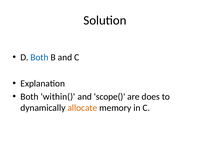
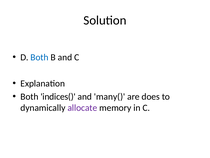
within(: within( -> indices(
scope(: scope( -> many(
allocate colour: orange -> purple
